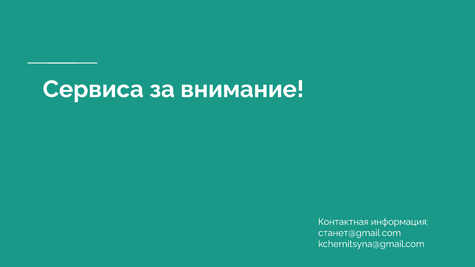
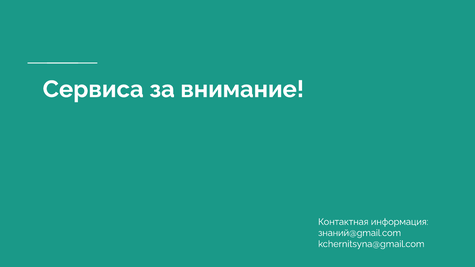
станет@gmail.com: станет@gmail.com -> знаний@gmail.com
